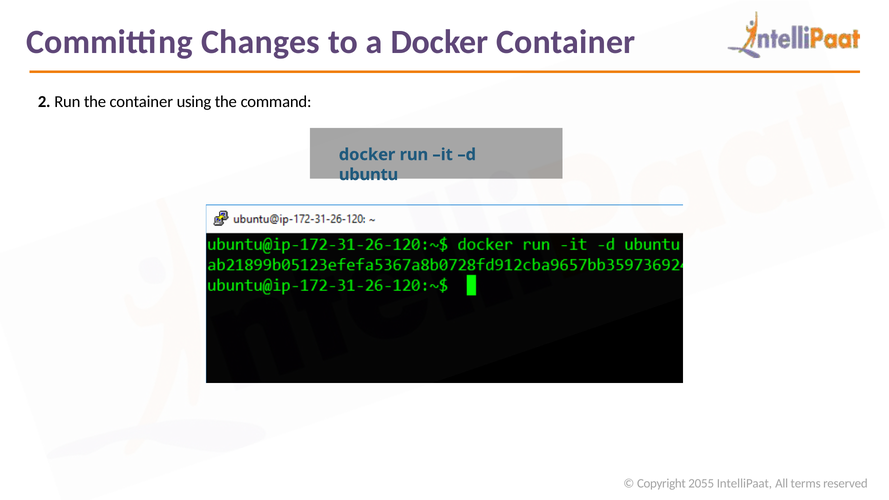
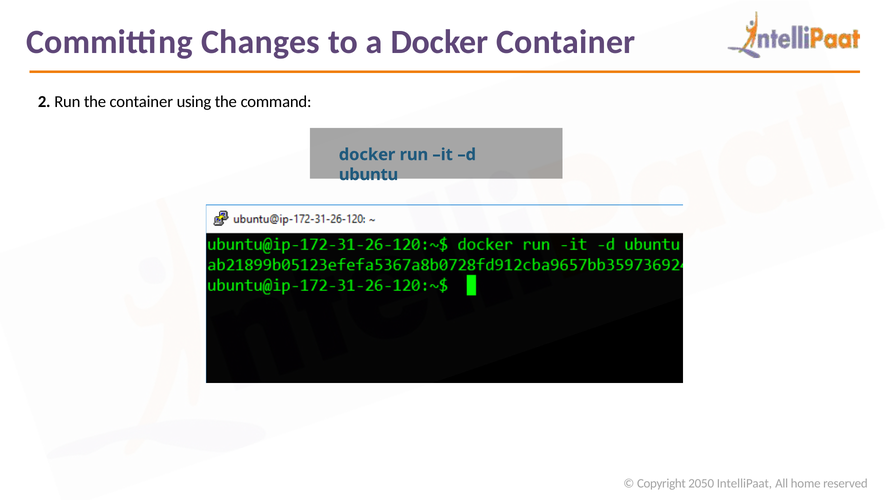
2055: 2055 -> 2050
terms: terms -> home
